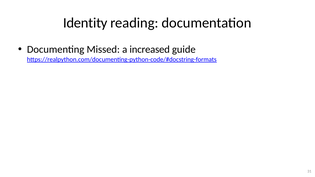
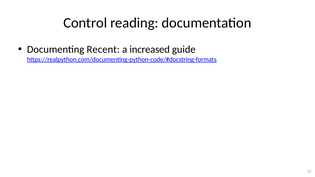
Identity: Identity -> Control
Missed: Missed -> Recent
